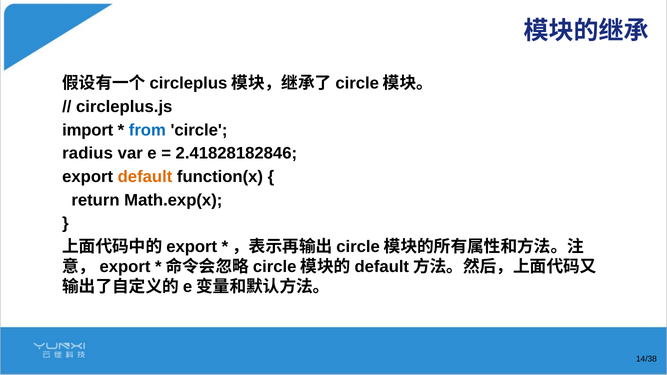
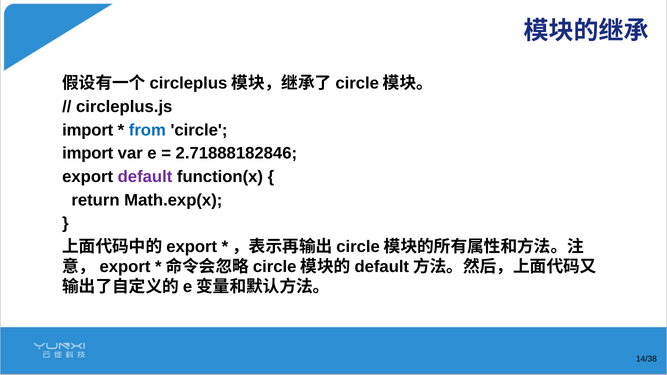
radius at (88, 154): radius -> import
2.41828182846: 2.41828182846 -> 2.71888182846
default colour: orange -> purple
